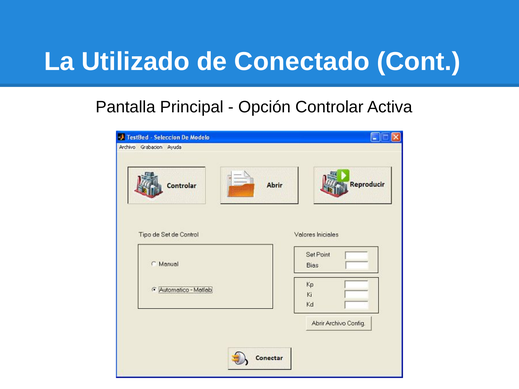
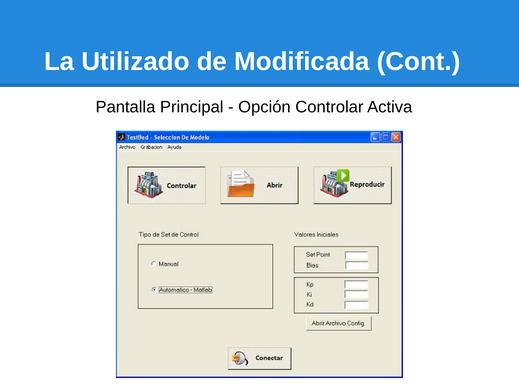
Conectado: Conectado -> Modificada
